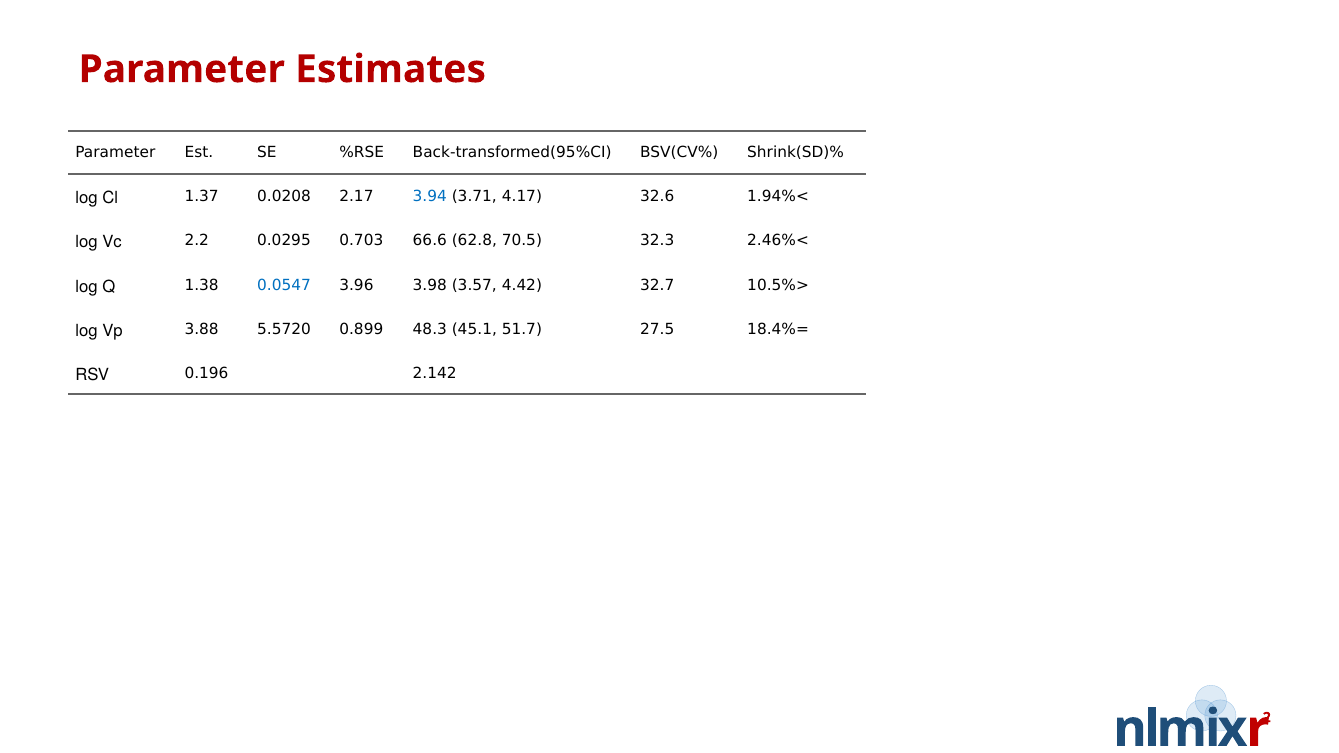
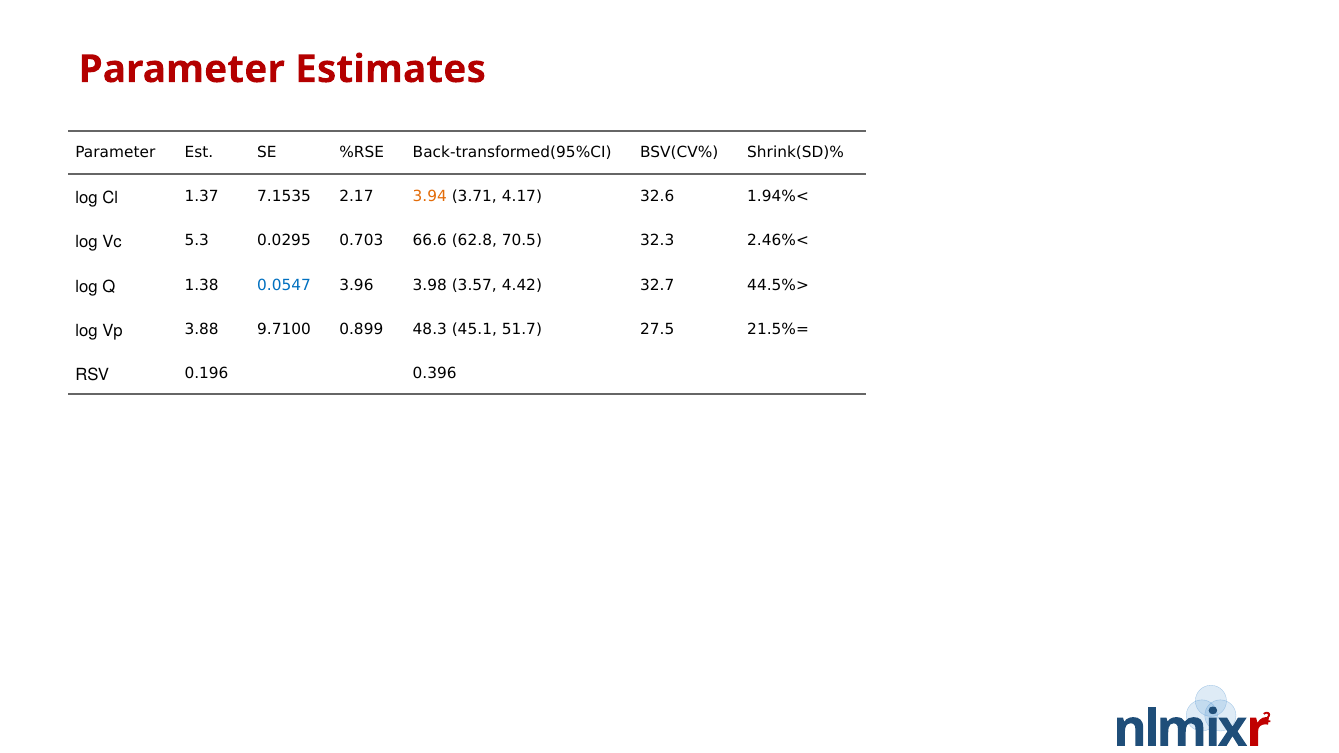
0.0208: 0.0208 -> 7.1535
3.94 colour: blue -> orange
2.2: 2.2 -> 5.3
10.5%>: 10.5%> -> 44.5%>
5.5720: 5.5720 -> 9.7100
18.4%=: 18.4%= -> 21.5%=
2.142: 2.142 -> 0.396
